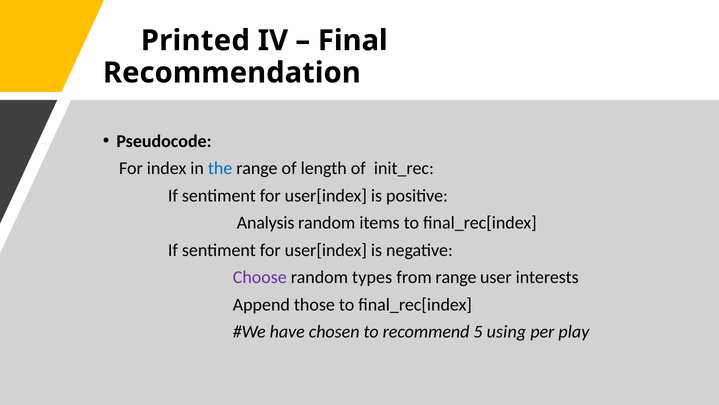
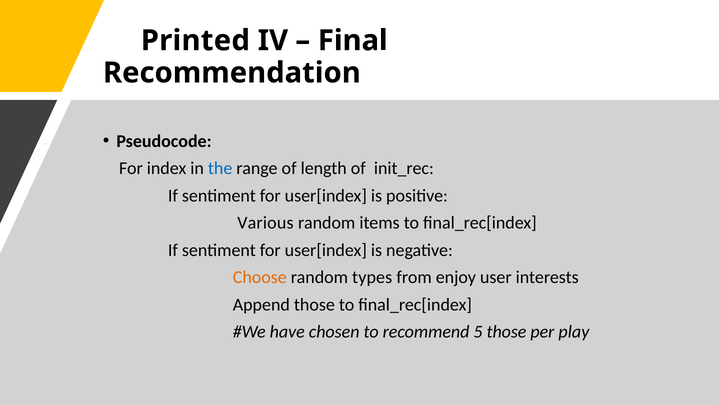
Analysis: Analysis -> Various
Choose colour: purple -> orange
from range: range -> enjoy
5 using: using -> those
